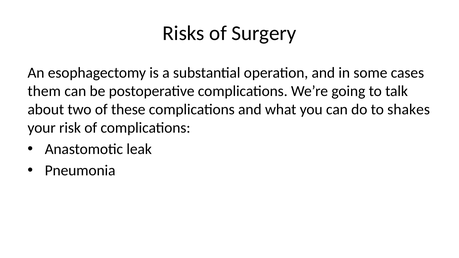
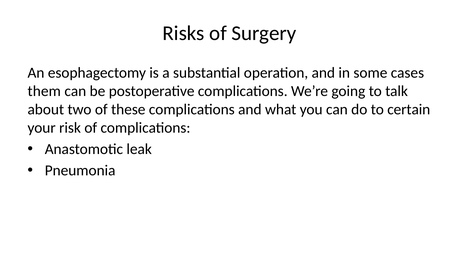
shakes: shakes -> certain
